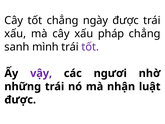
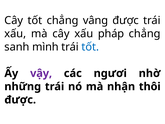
ngày: ngày -> vâng
tốt at (90, 47) colour: purple -> blue
luật: luật -> thôi
